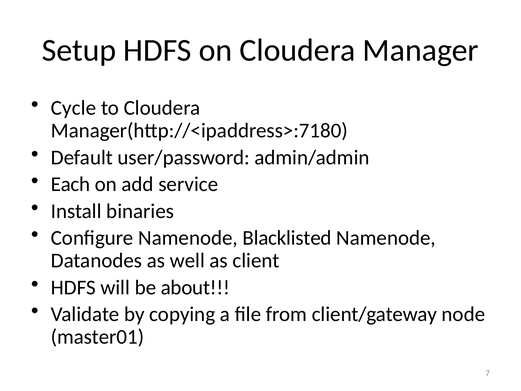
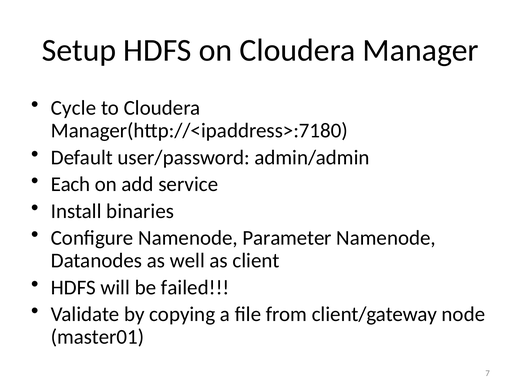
Blacklisted: Blacklisted -> Parameter
about: about -> failed
